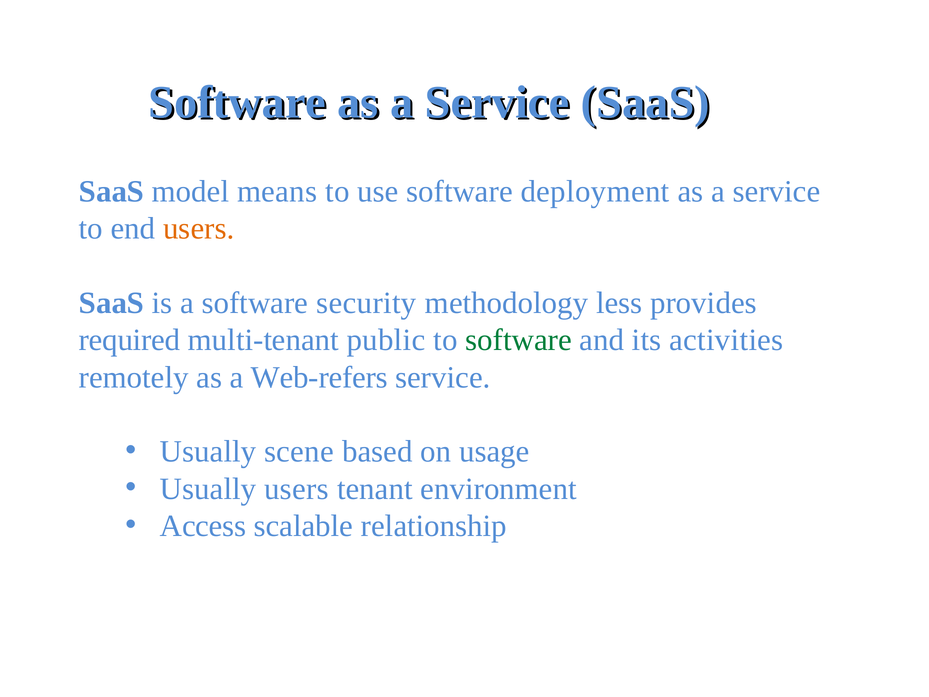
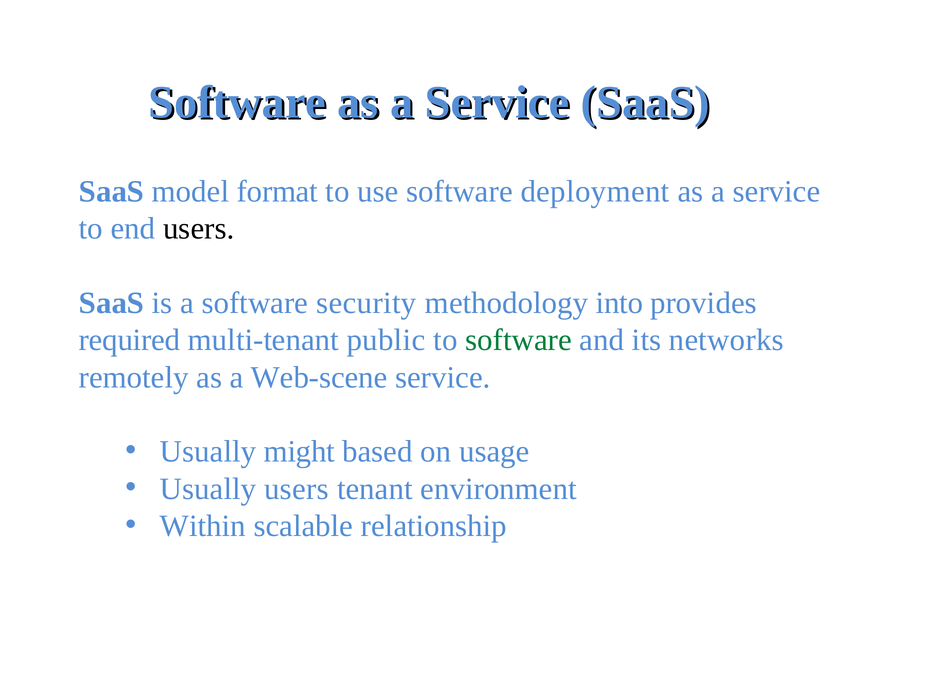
means: means -> format
users at (199, 229) colour: orange -> black
less: less -> into
activities: activities -> networks
Web-refers: Web-refers -> Web-scene
scene: scene -> might
Access: Access -> Within
